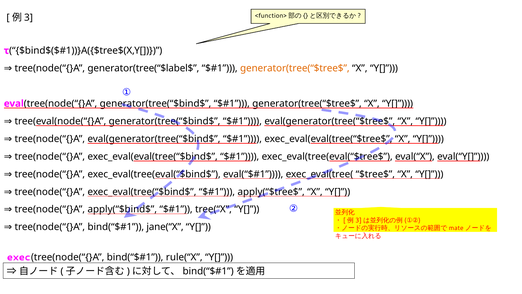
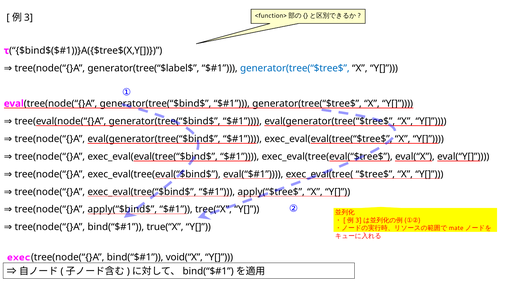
generator(tree(“$tree$ at (295, 68) colour: orange -> blue
jane(“X: jane(“X -> true(“X
rule(“X: rule(“X -> void(“X
